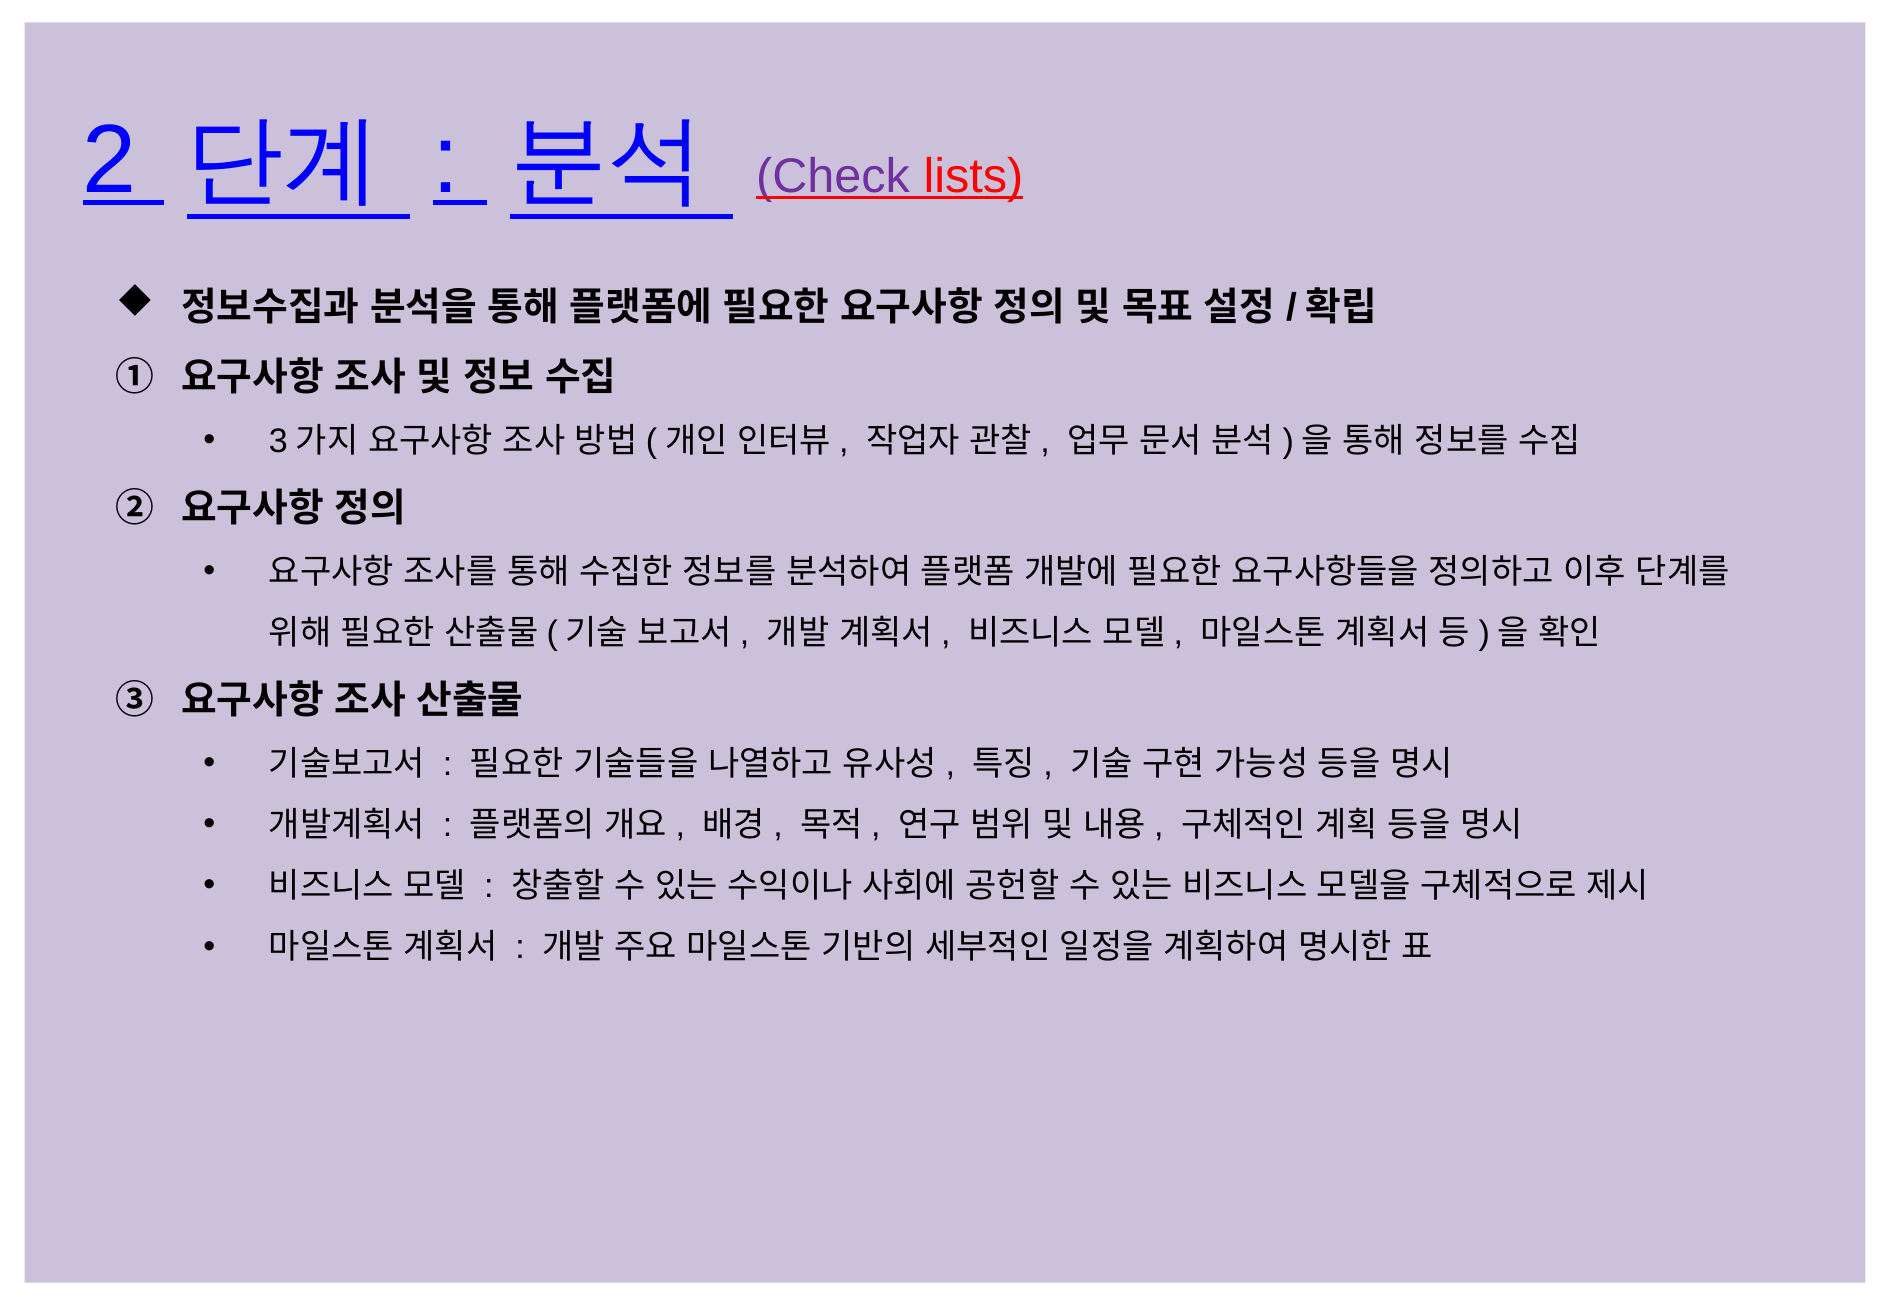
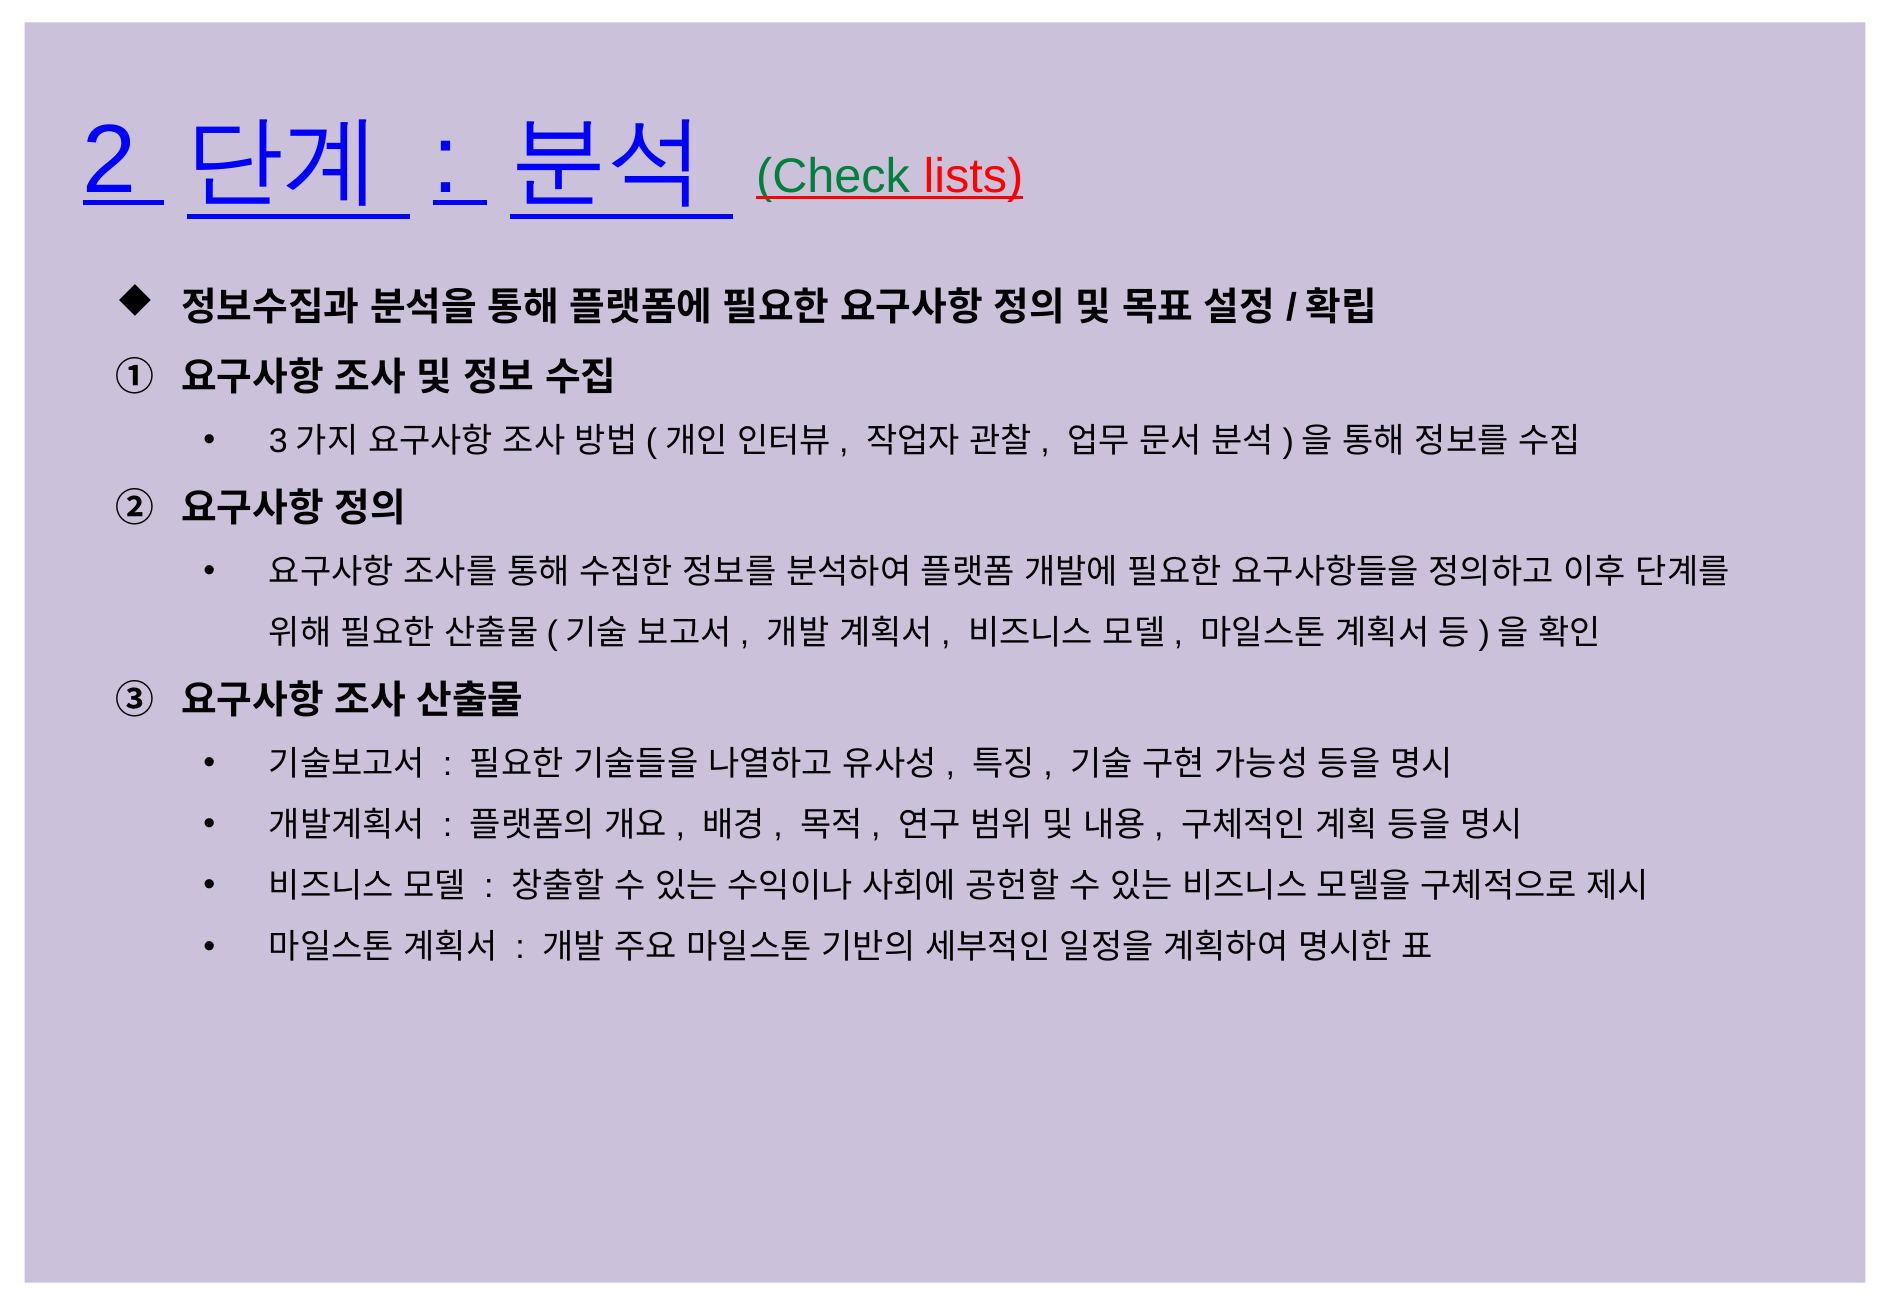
Check colour: purple -> green
